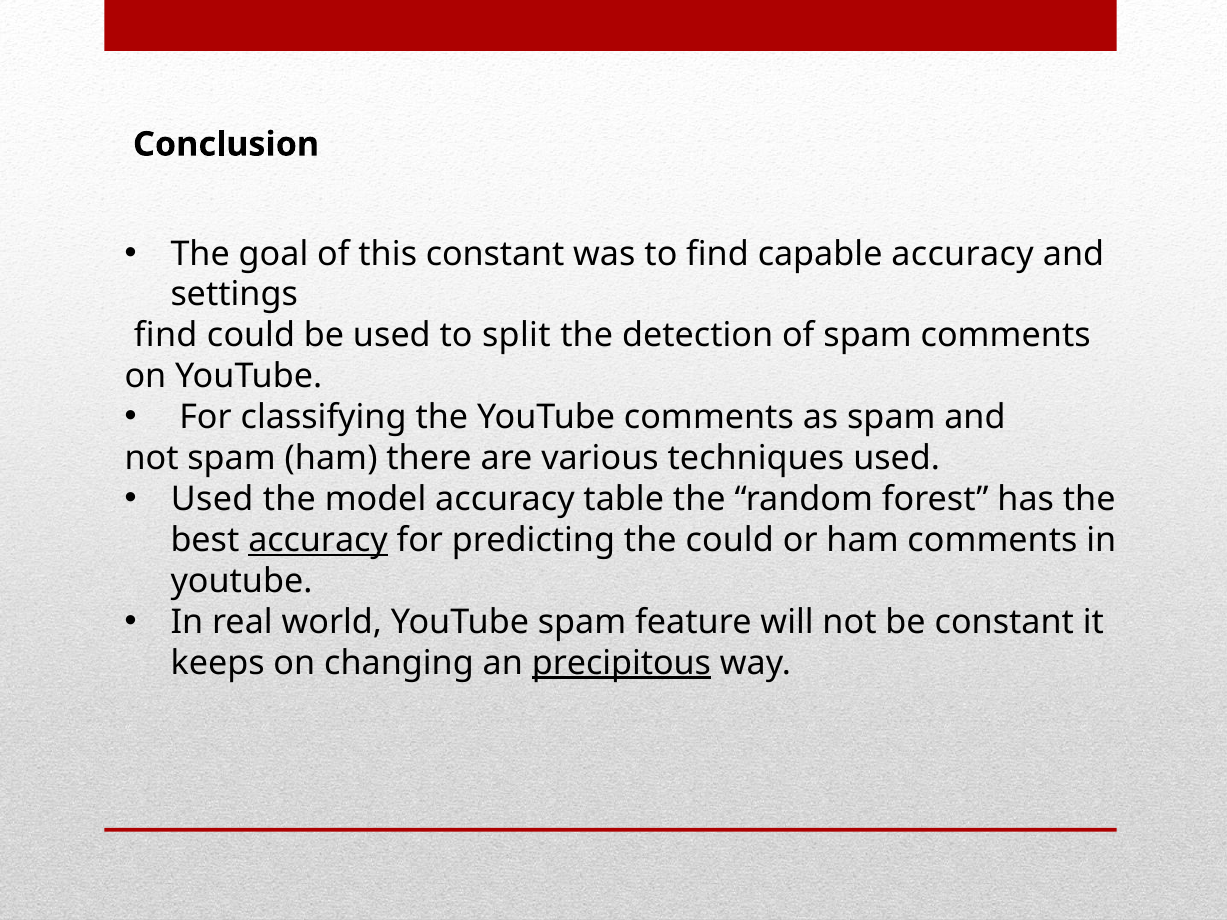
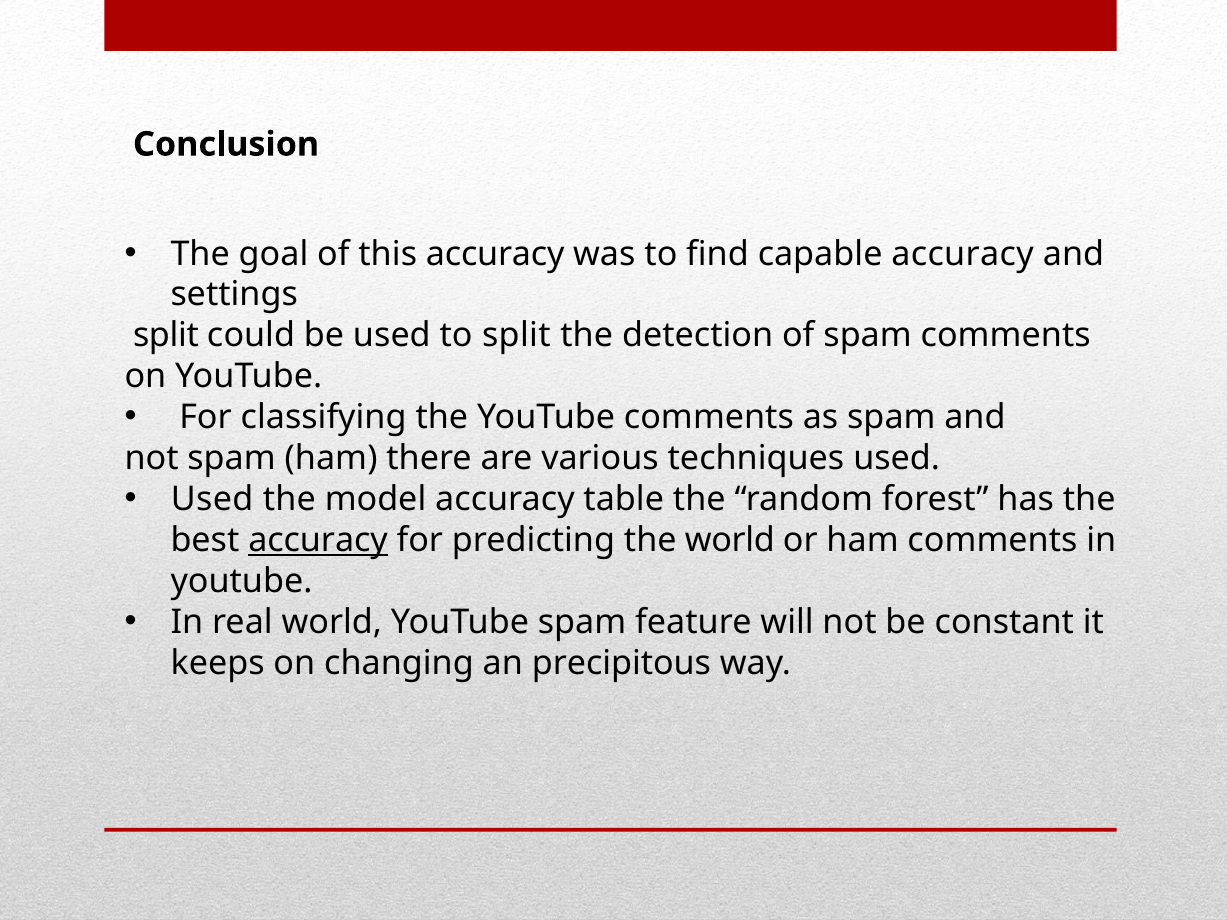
this constant: constant -> accuracy
find at (166, 336): find -> split
the could: could -> world
precipitous underline: present -> none
